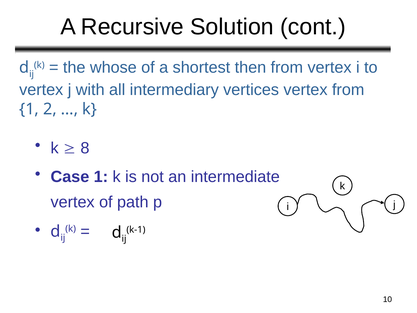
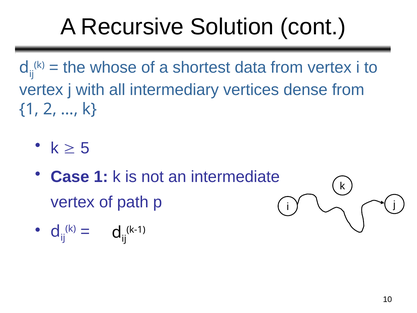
then: then -> data
vertices vertex: vertex -> dense
8: 8 -> 5
